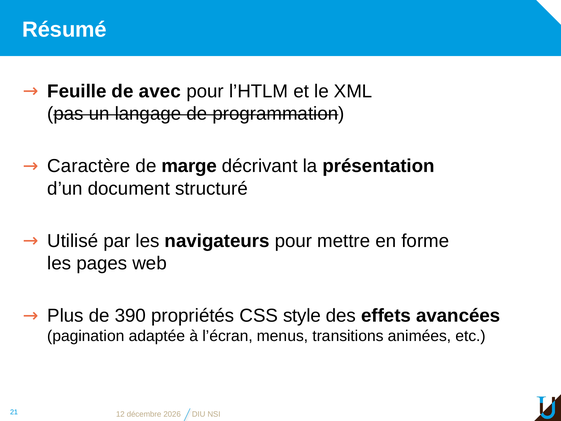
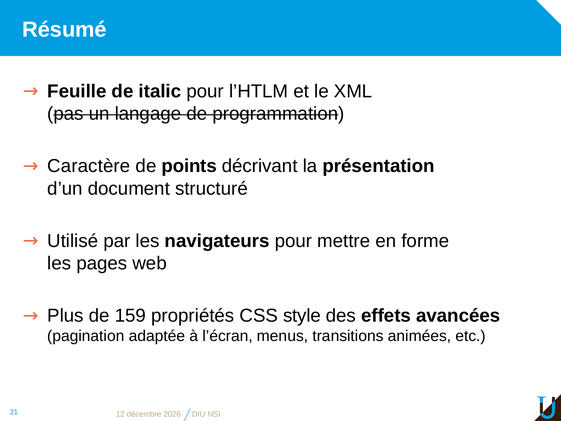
avec: avec -> italic
marge: marge -> points
390: 390 -> 159
